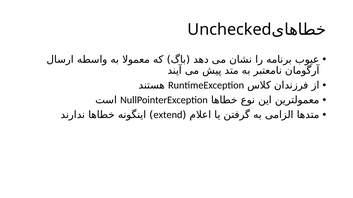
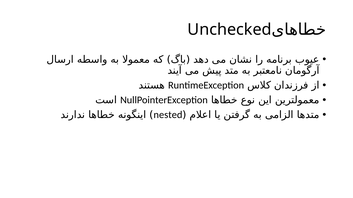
extend: extend -> nested
